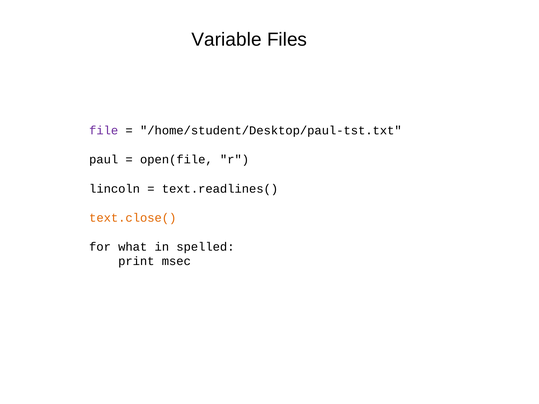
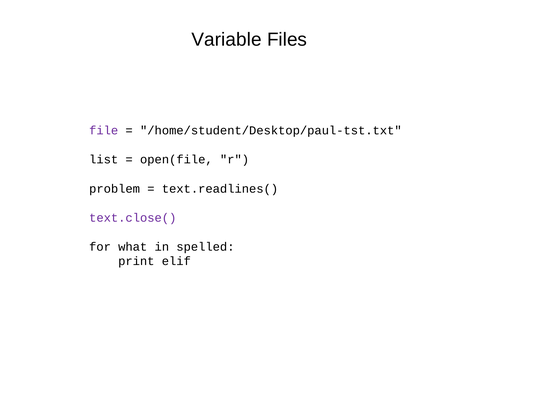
paul: paul -> list
lincoln: lincoln -> problem
text.close( colour: orange -> purple
msec: msec -> elif
